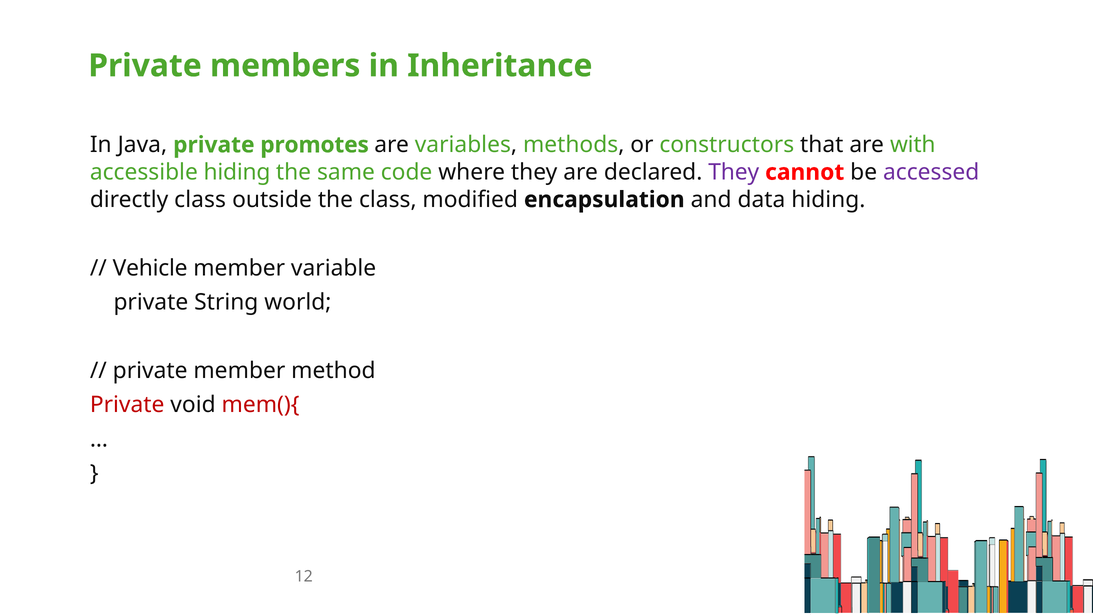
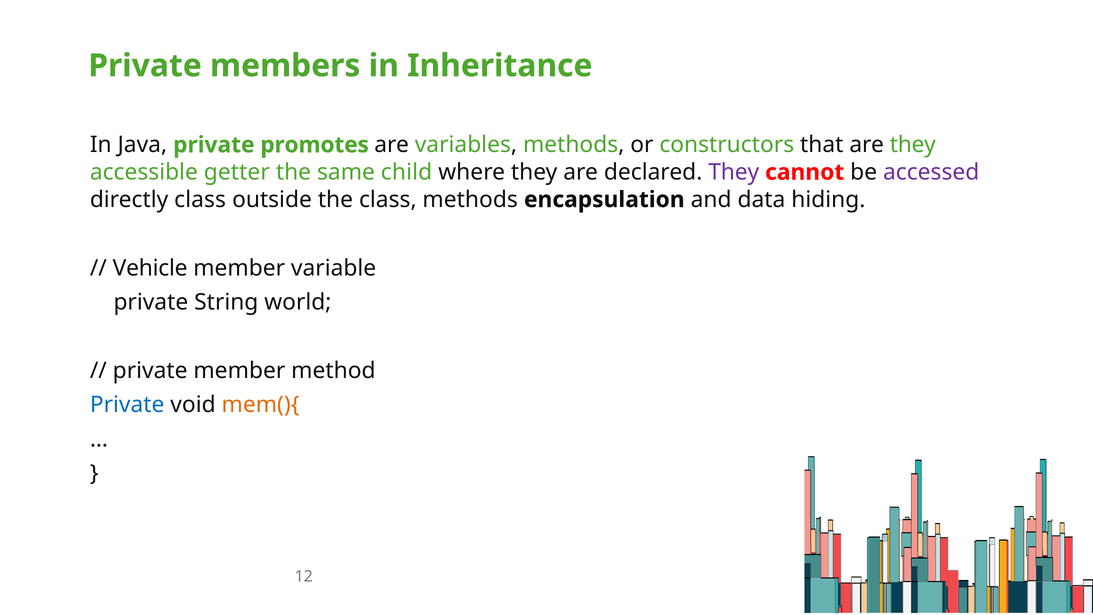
are with: with -> they
accessible hiding: hiding -> getter
code: code -> child
class modified: modified -> methods
Private at (127, 405) colour: red -> blue
mem(){ colour: red -> orange
